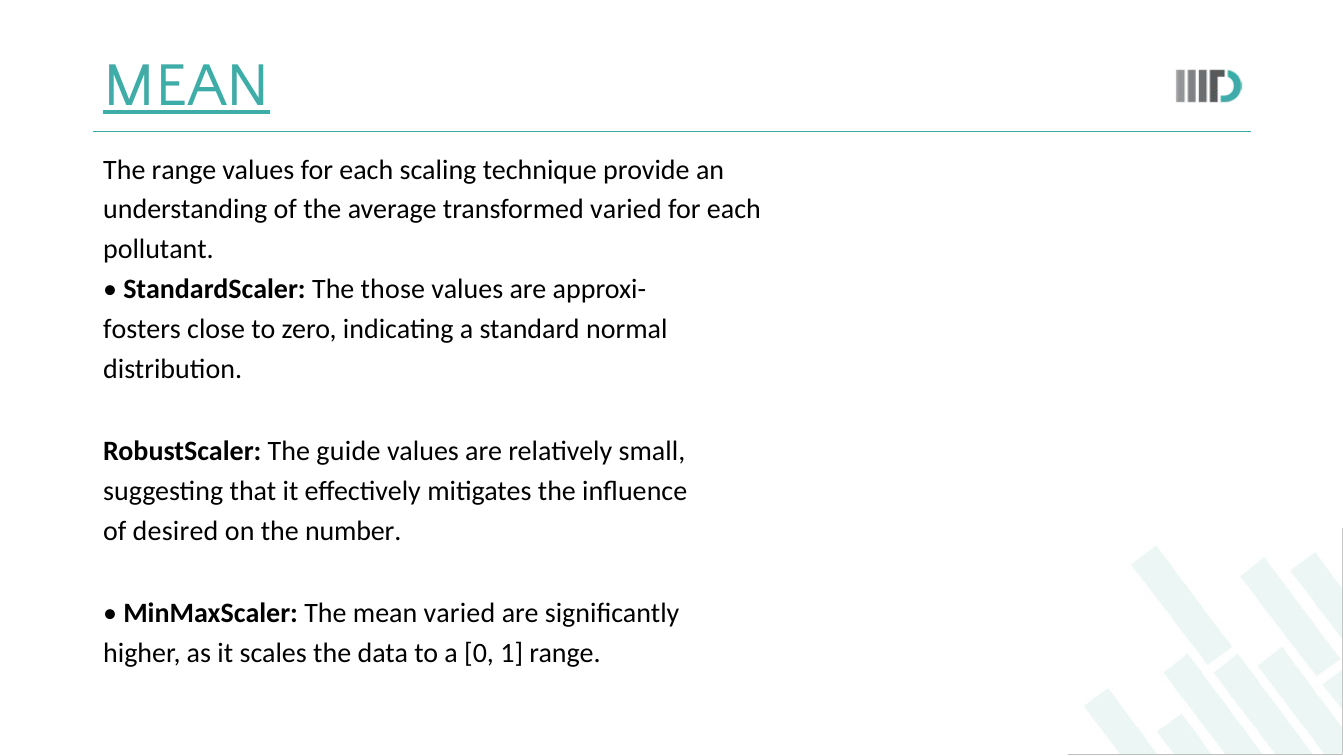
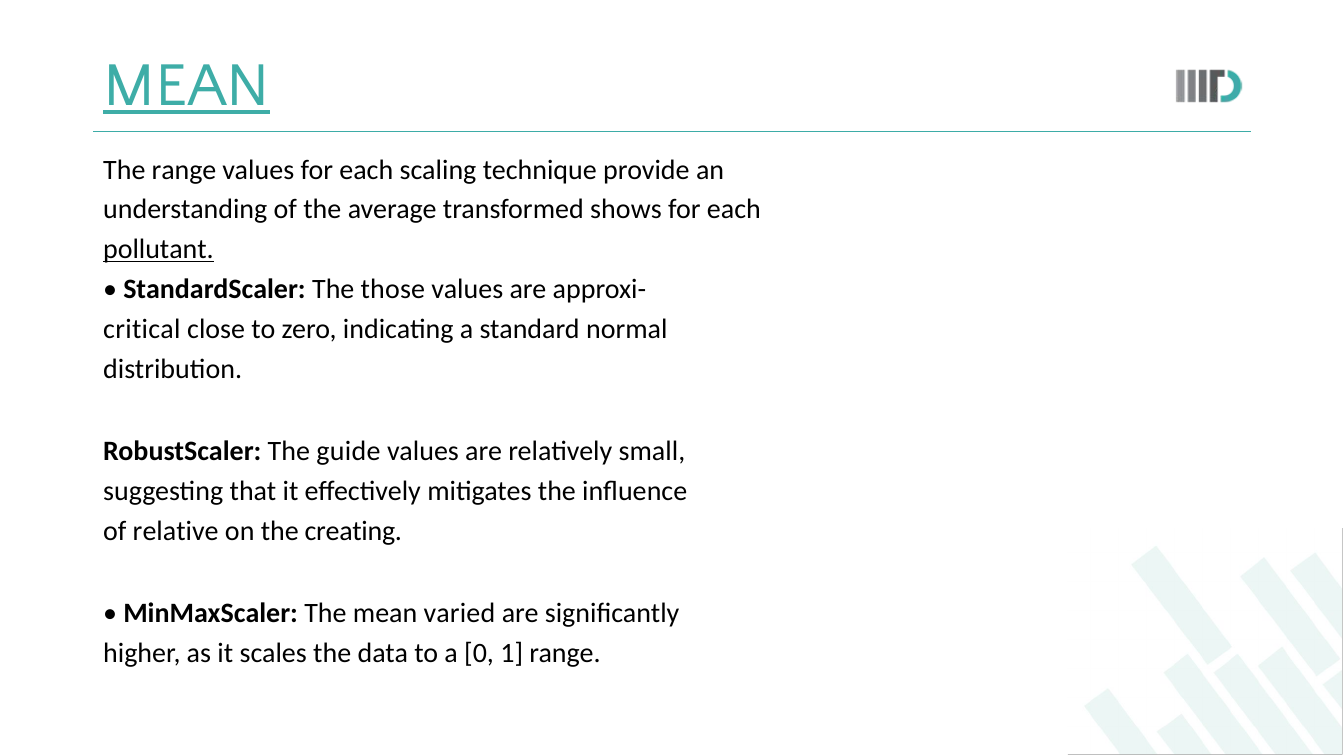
transformed varied: varied -> shows
pollutant underline: none -> present
fosters: fosters -> critical
desired: desired -> relative
number: number -> creating
